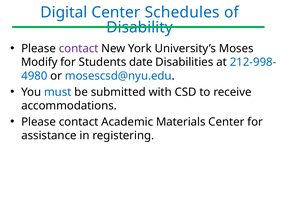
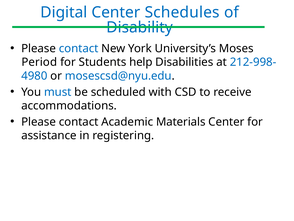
contact at (79, 48) colour: purple -> blue
Modify: Modify -> Period
date: date -> help
submitted: submitted -> scheduled
